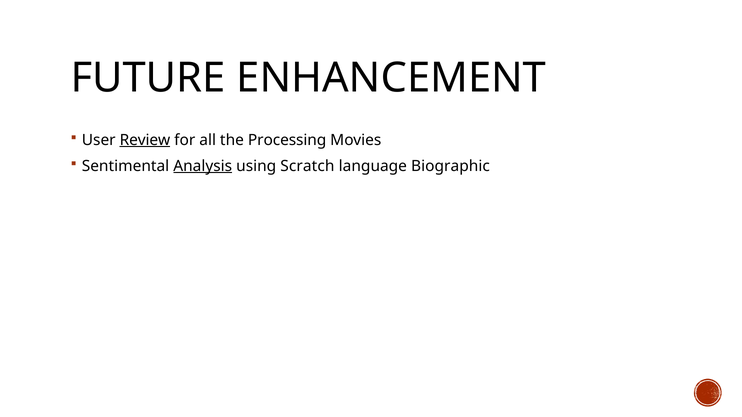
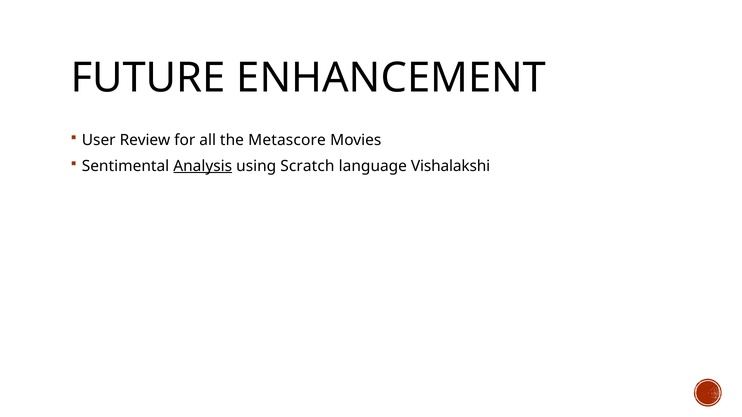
Review underline: present -> none
Processing: Processing -> Metascore
Biographic: Biographic -> Vishalakshi
